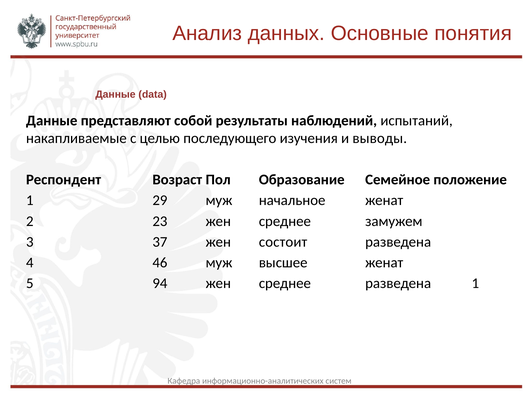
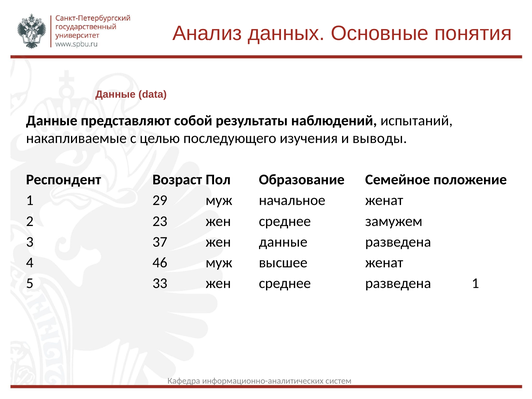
жен состоит: состоит -> данные
94: 94 -> 33
